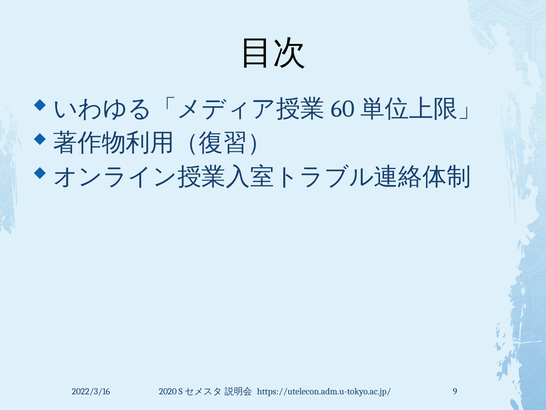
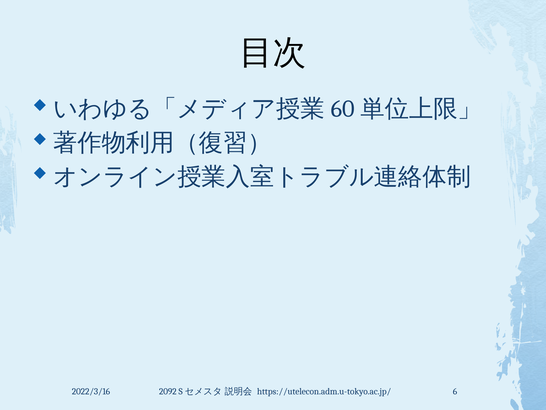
2020: 2020 -> 2092
9: 9 -> 6
